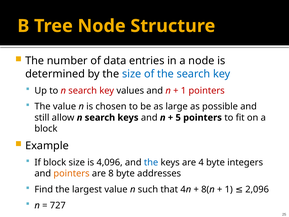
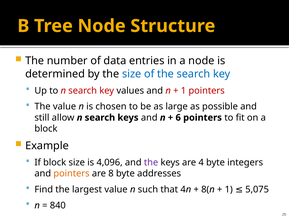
5: 5 -> 6
the at (151, 162) colour: blue -> purple
2,096: 2,096 -> 5,075
727: 727 -> 840
